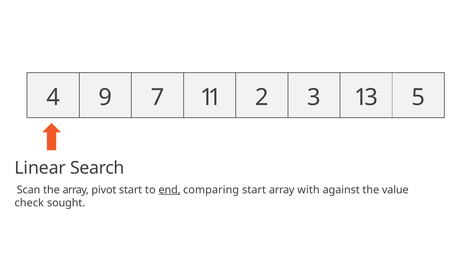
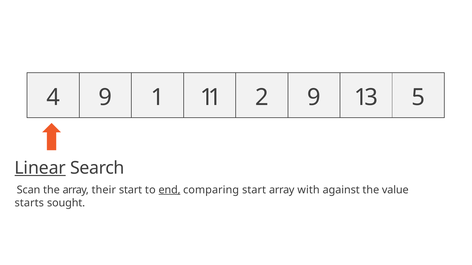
7: 7 -> 1
2 3: 3 -> 9
Linear underline: none -> present
pivot: pivot -> their
check: check -> starts
